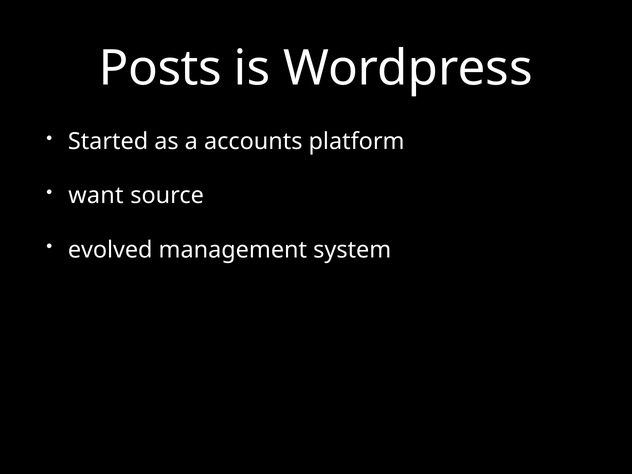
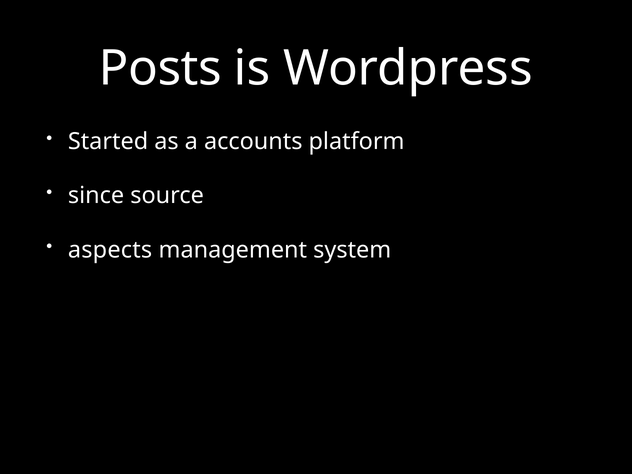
want: want -> since
evolved: evolved -> aspects
